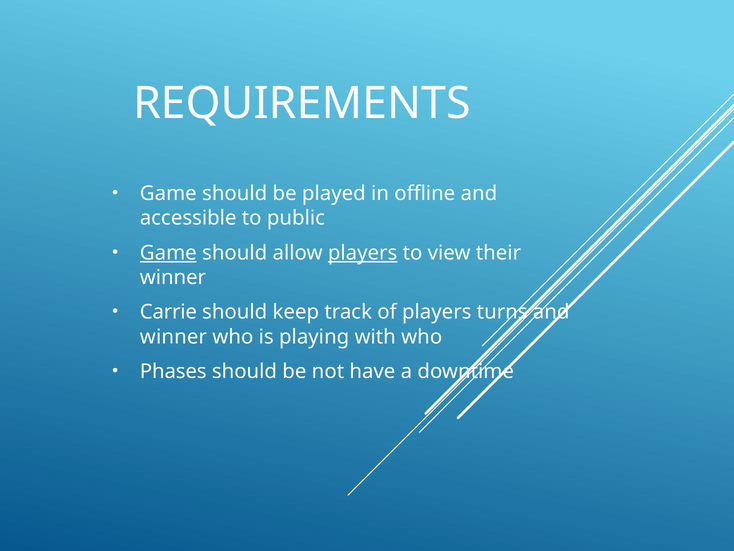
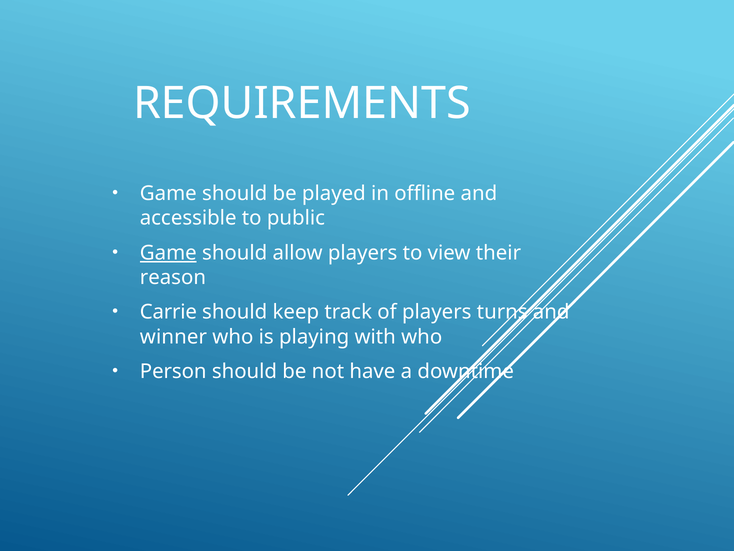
players at (363, 253) underline: present -> none
winner at (173, 277): winner -> reason
Phases: Phases -> Person
